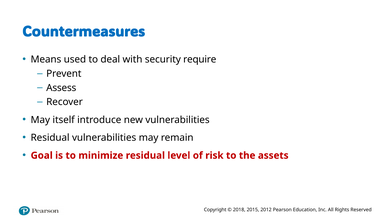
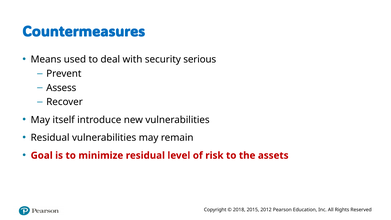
require: require -> serious
